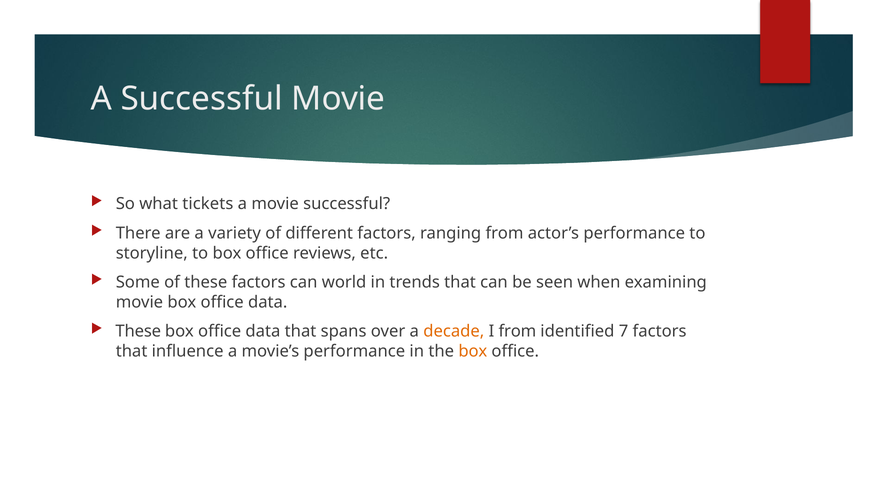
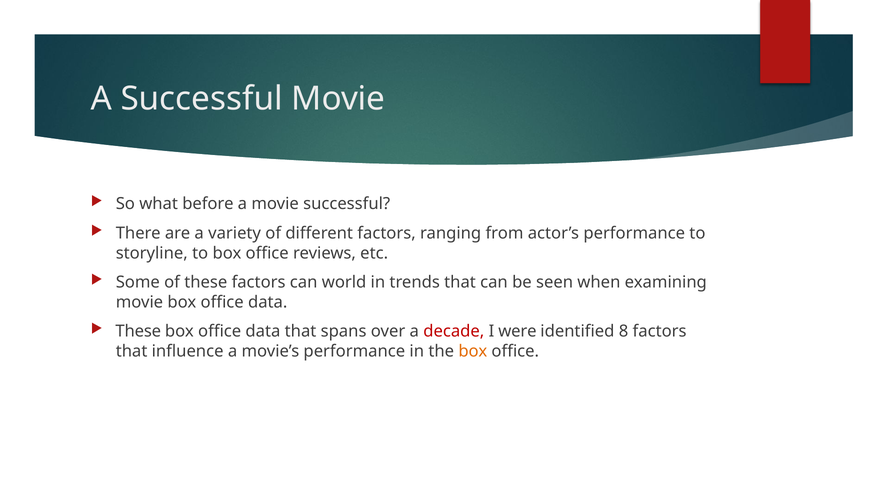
tickets: tickets -> before
decade colour: orange -> red
I from: from -> were
7: 7 -> 8
